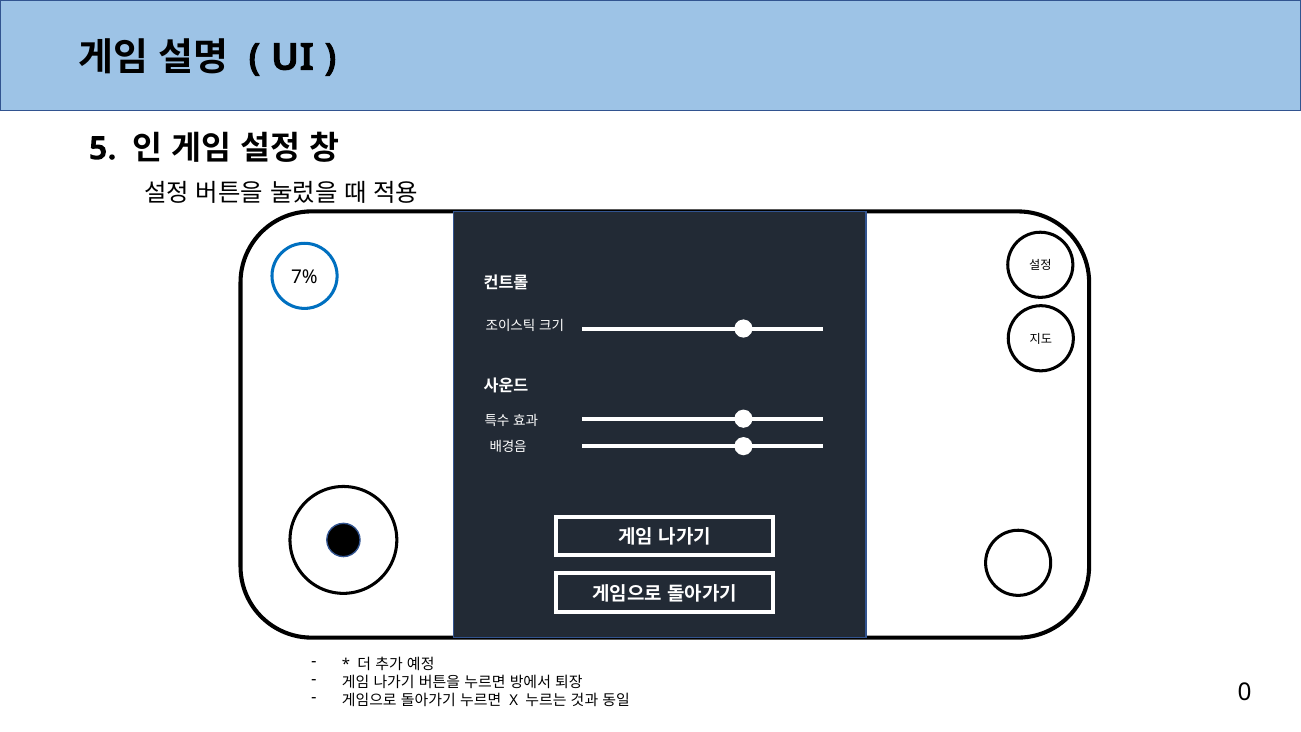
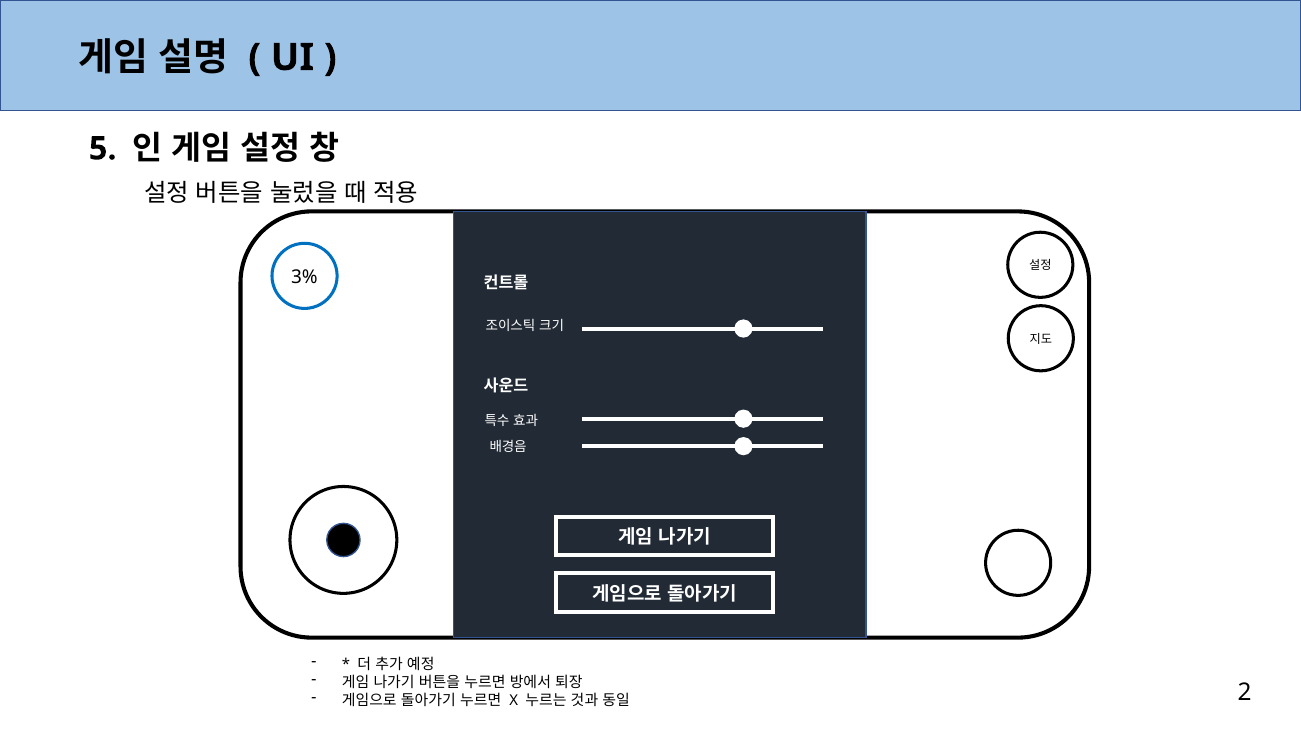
7%: 7% -> 3%
0: 0 -> 2
